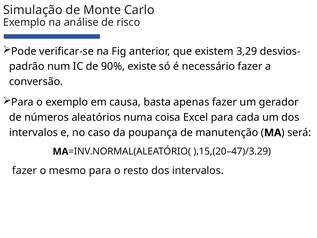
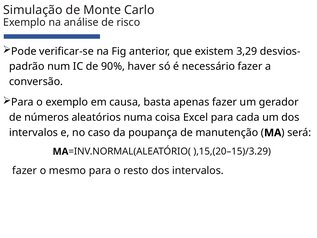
existe: existe -> haver
),15,(20–47)/3.29: ),15,(20–47)/3.29 -> ),15,(20–15)/3.29
